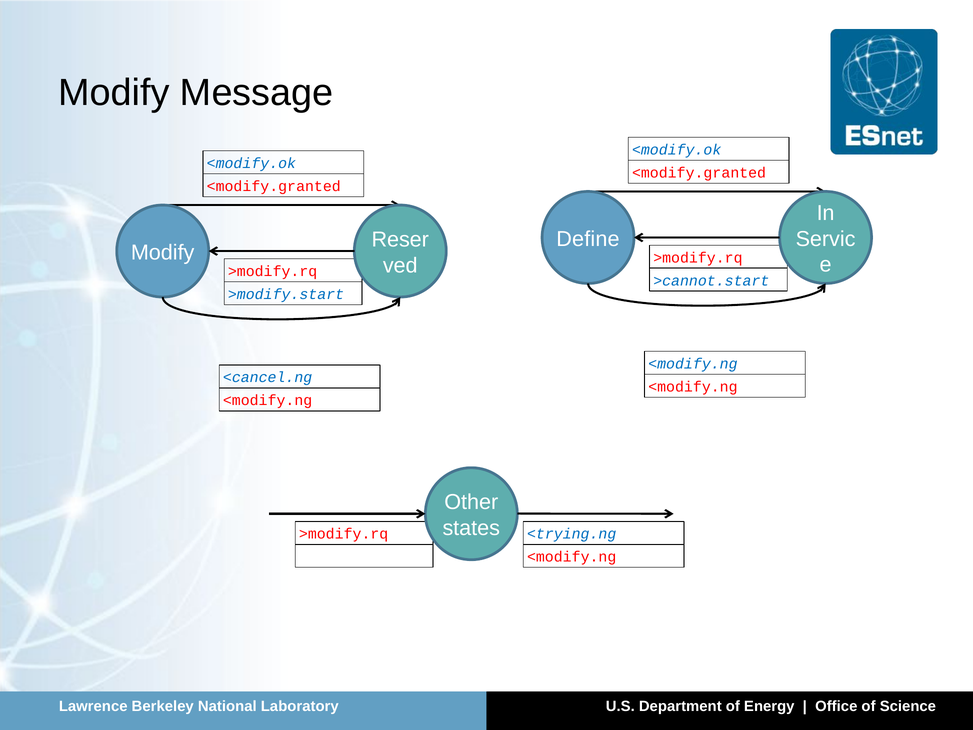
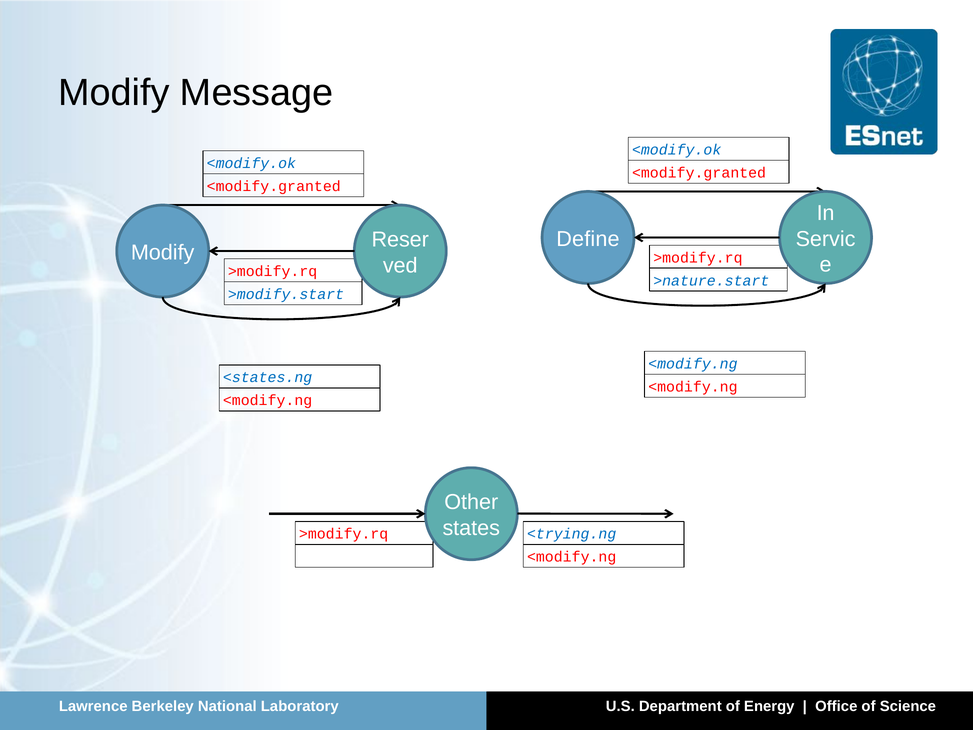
>cannot.start: >cannot.start -> >nature.start
<cancel.ng: <cancel.ng -> <states.ng
